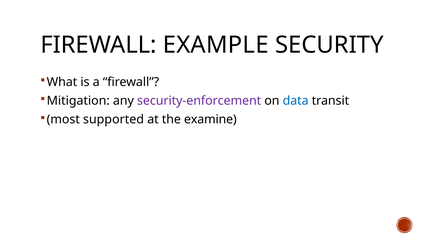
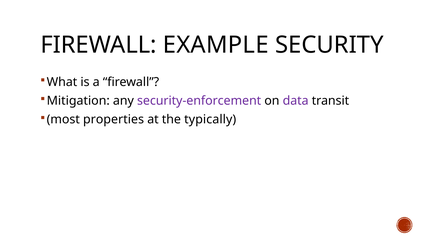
data colour: blue -> purple
supported: supported -> properties
examine: examine -> typically
